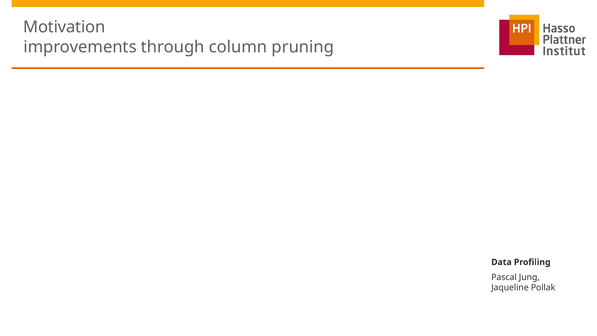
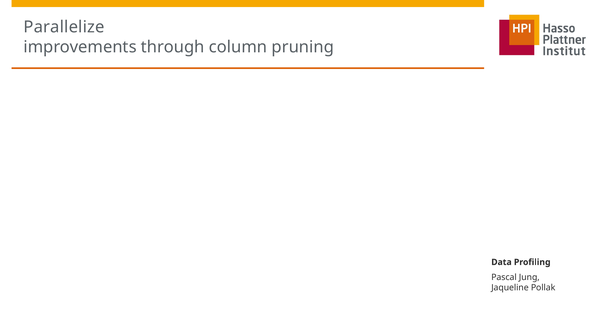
Motivation: Motivation -> Parallelize
